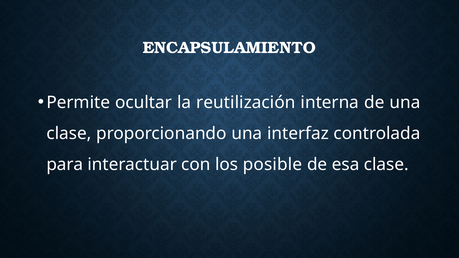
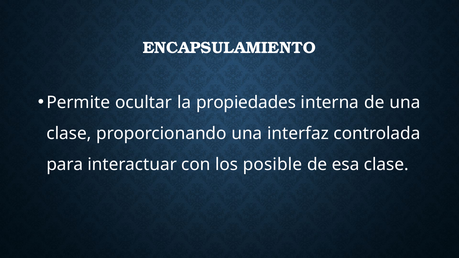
reutilización: reutilización -> propiedades
